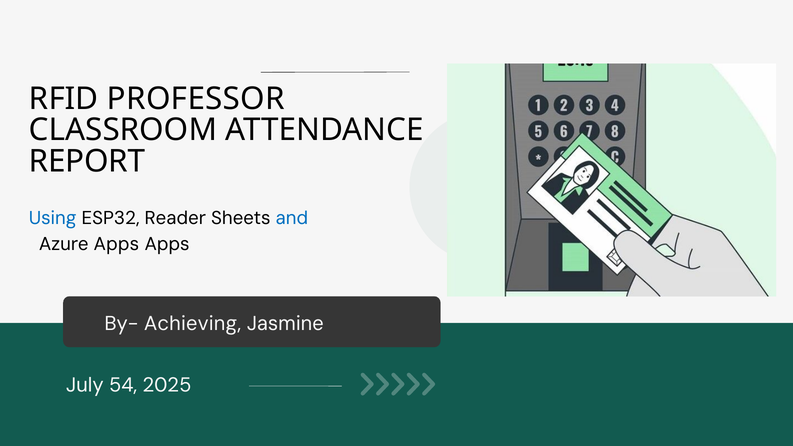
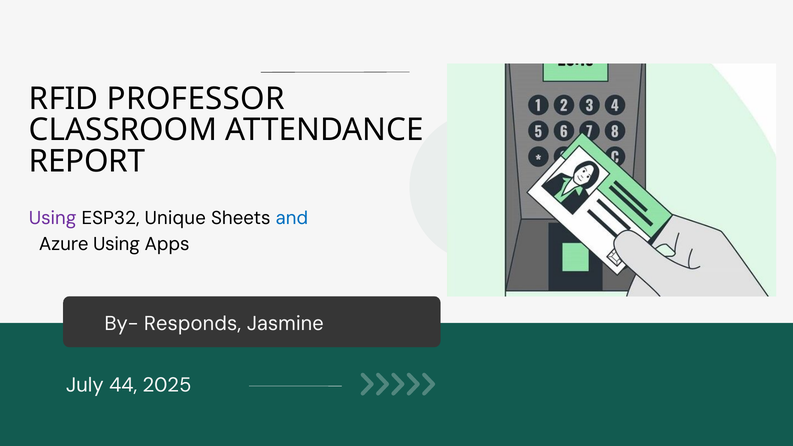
Using at (53, 218) colour: blue -> purple
Reader: Reader -> Unique
Azure Apps: Apps -> Using
Achieving: Achieving -> Responds
54: 54 -> 44
